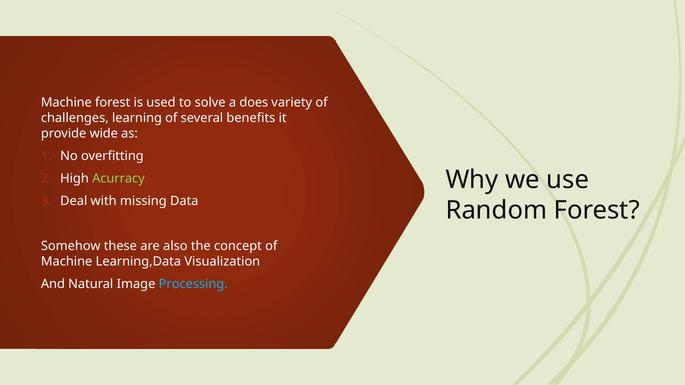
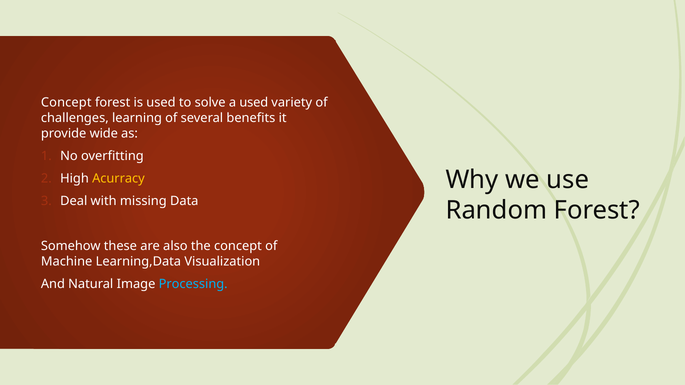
Machine at (66, 103): Machine -> Concept
a does: does -> used
Acurracy colour: light green -> yellow
